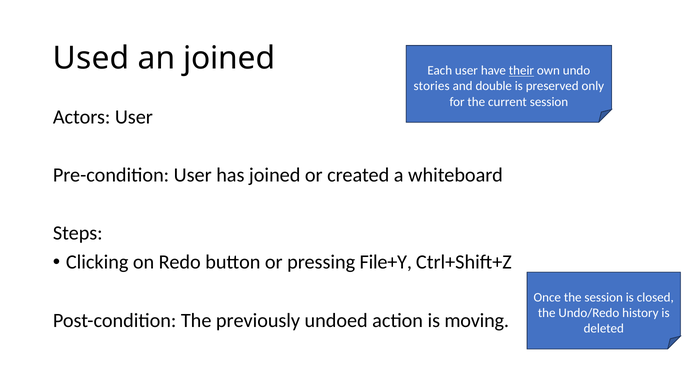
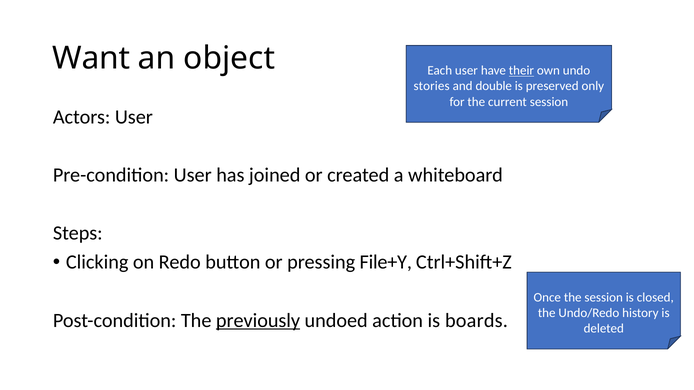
Used: Used -> Want
an joined: joined -> object
previously underline: none -> present
moving: moving -> boards
